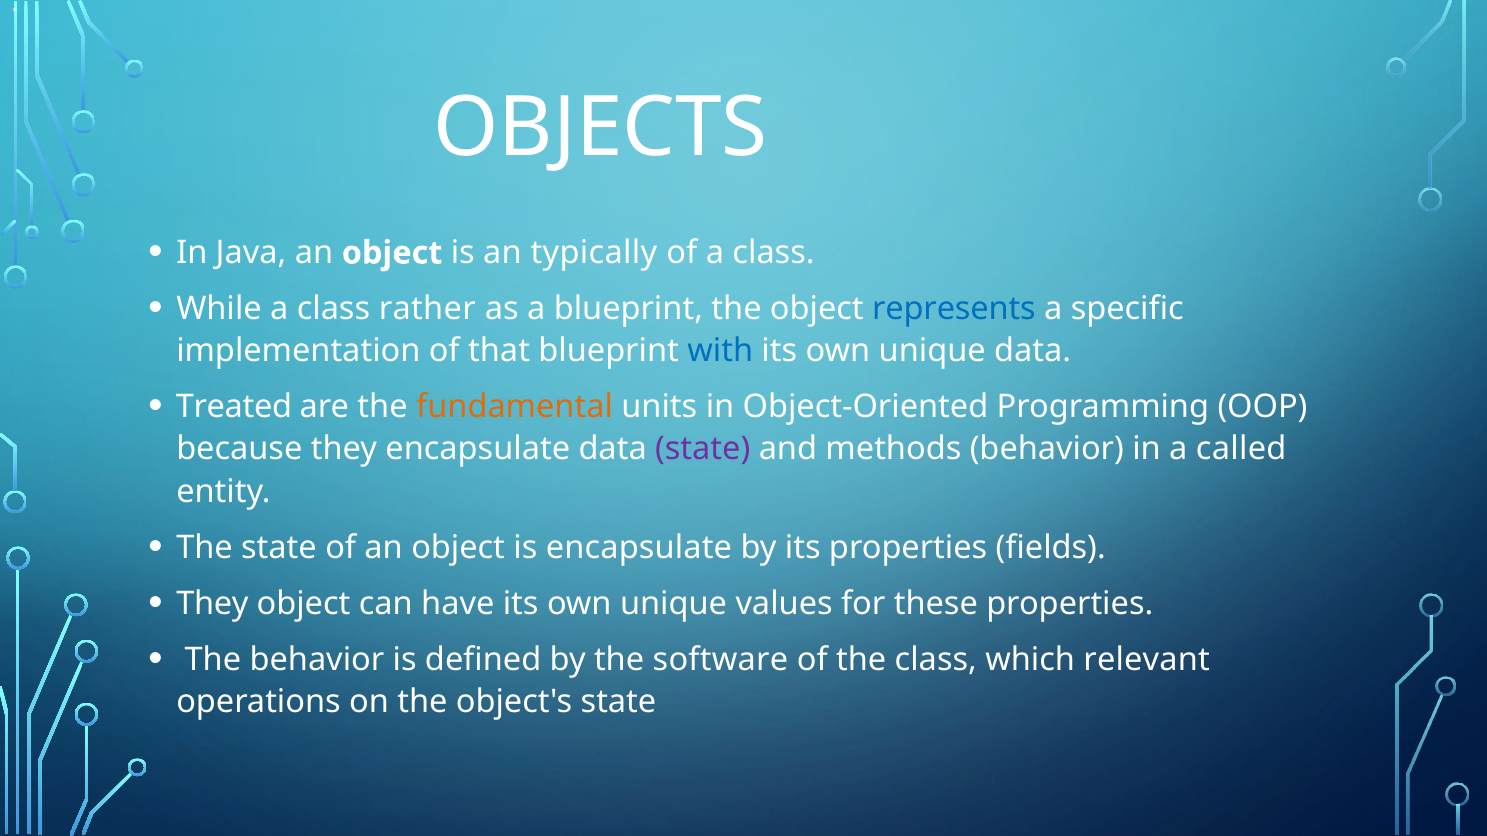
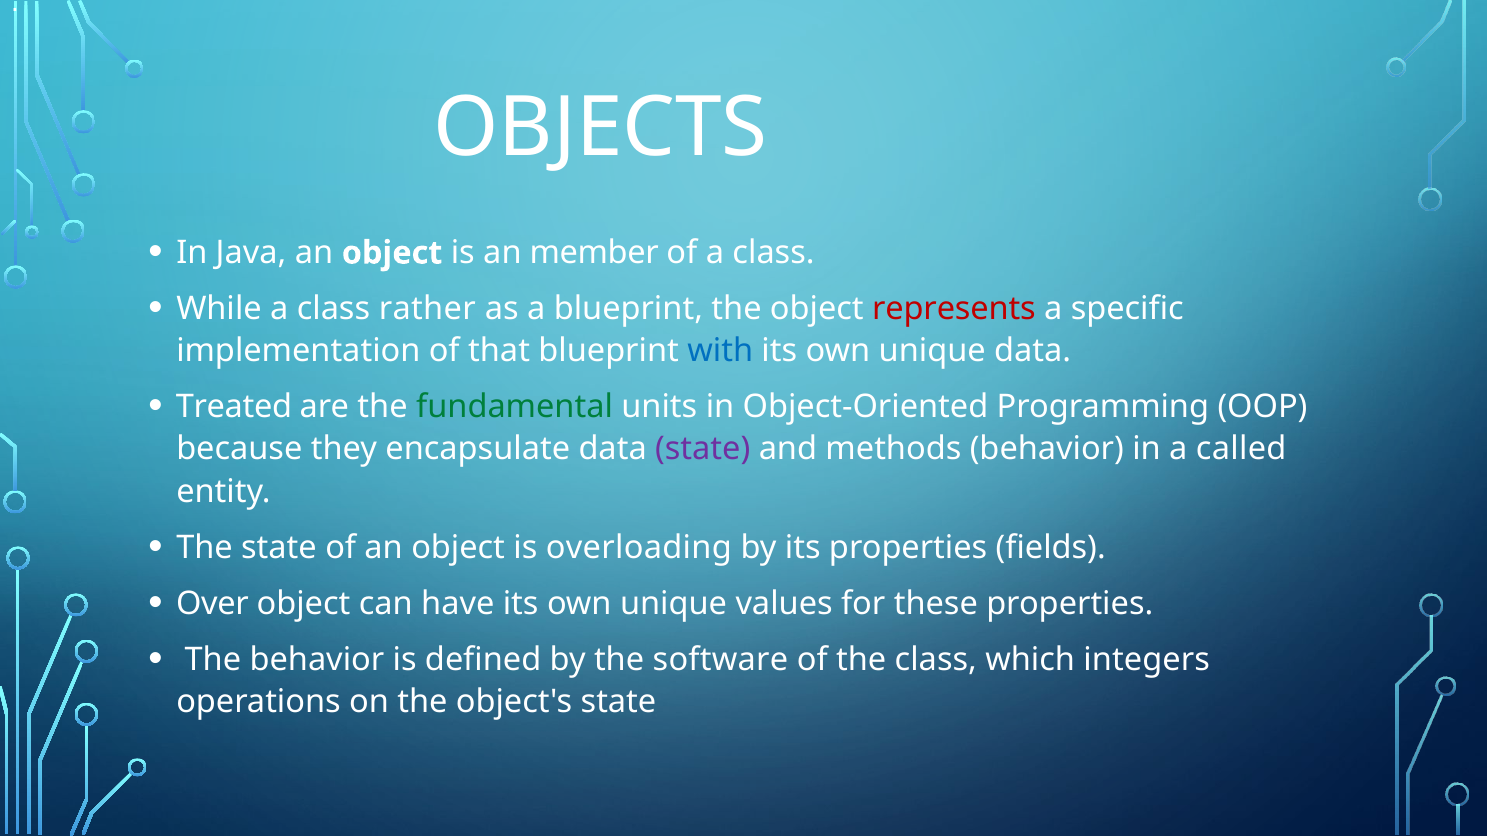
typically: typically -> member
represents colour: blue -> red
fundamental colour: orange -> green
is encapsulate: encapsulate -> overloading
They at (212, 604): They -> Over
relevant: relevant -> integers
